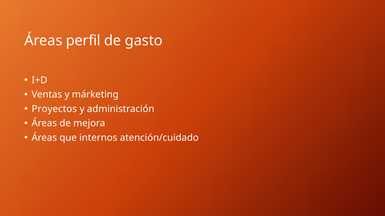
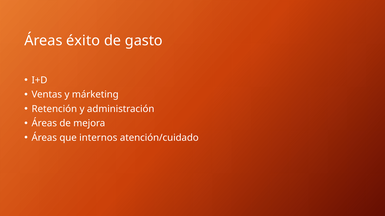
perfil: perfil -> éxito
Proyectos: Proyectos -> Retención
